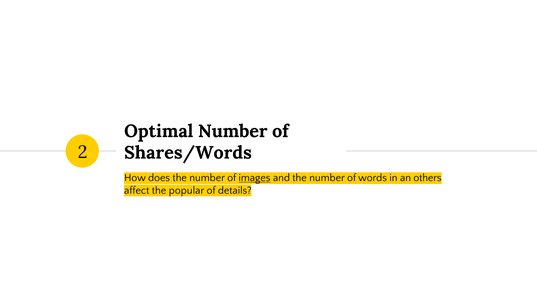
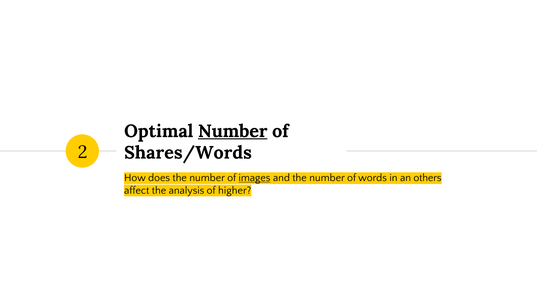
Number at (233, 131) underline: none -> present
popular: popular -> analysis
details: details -> higher
